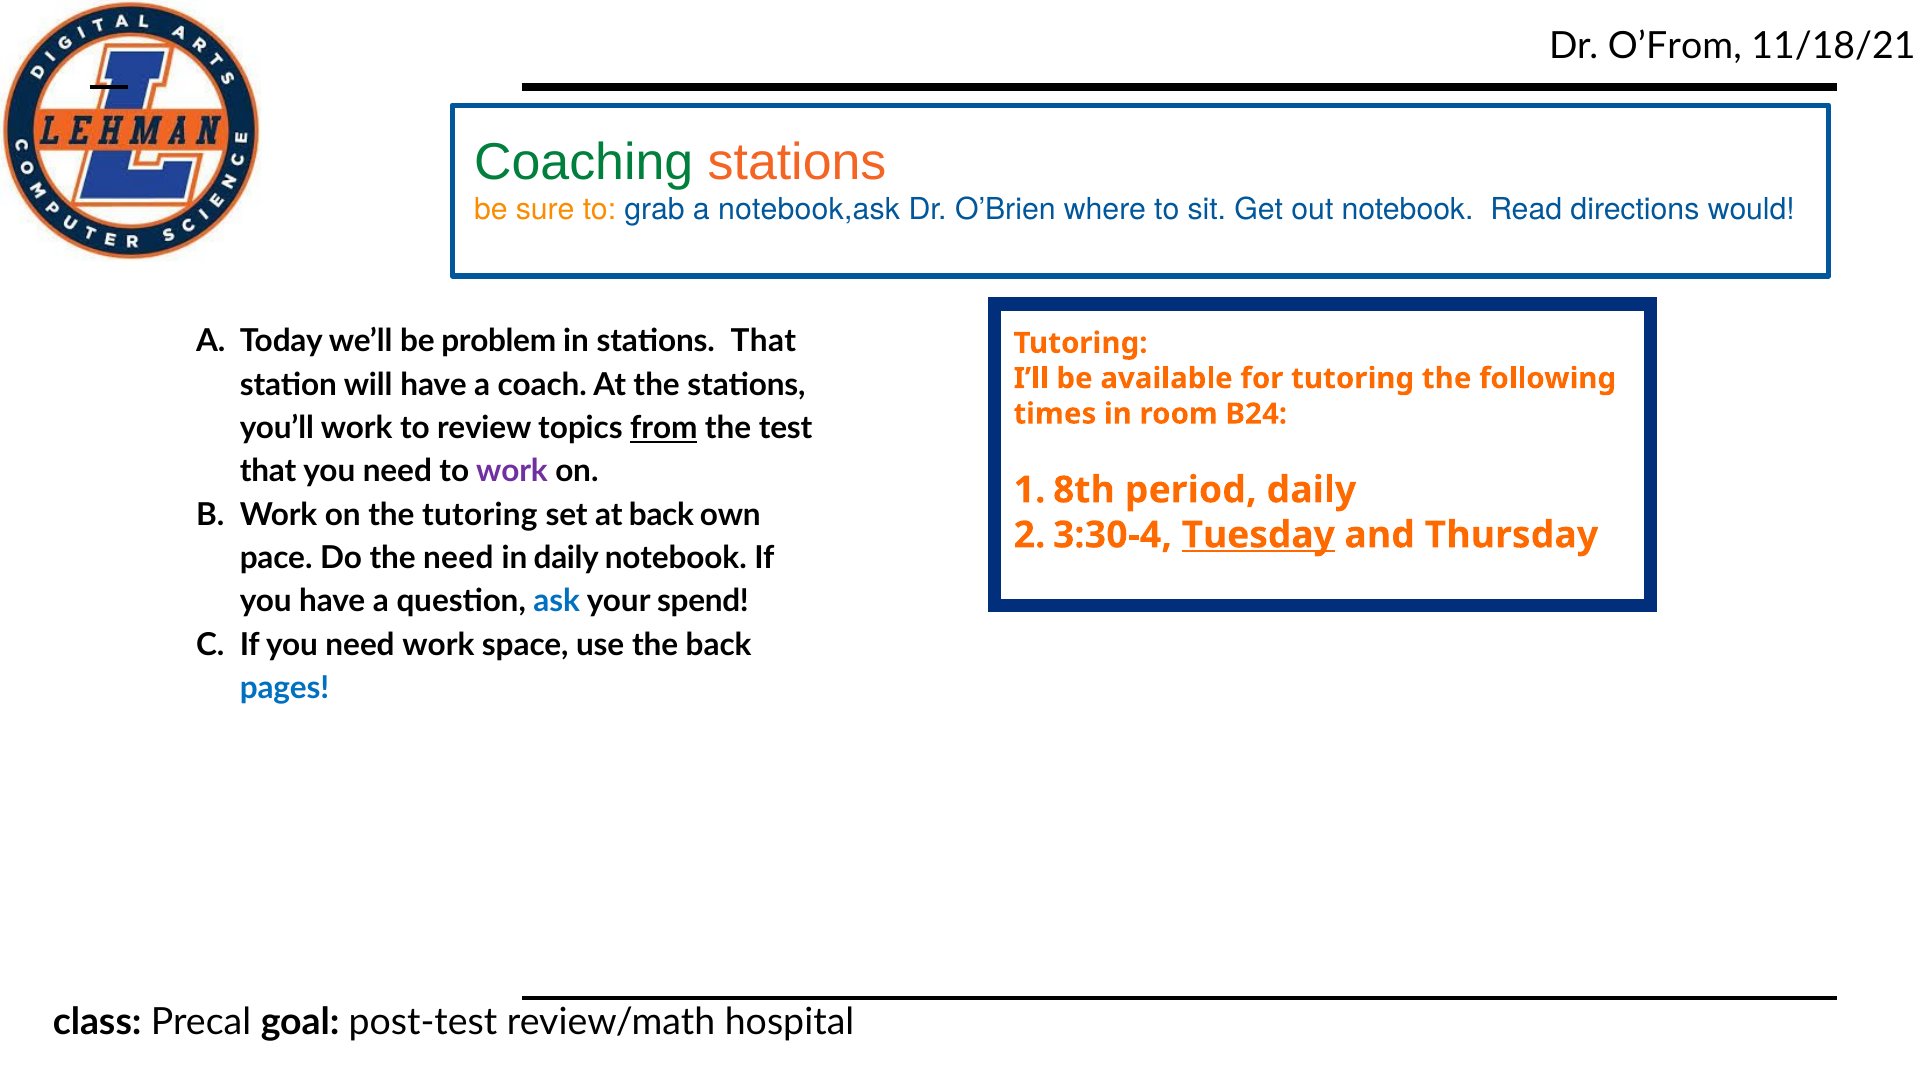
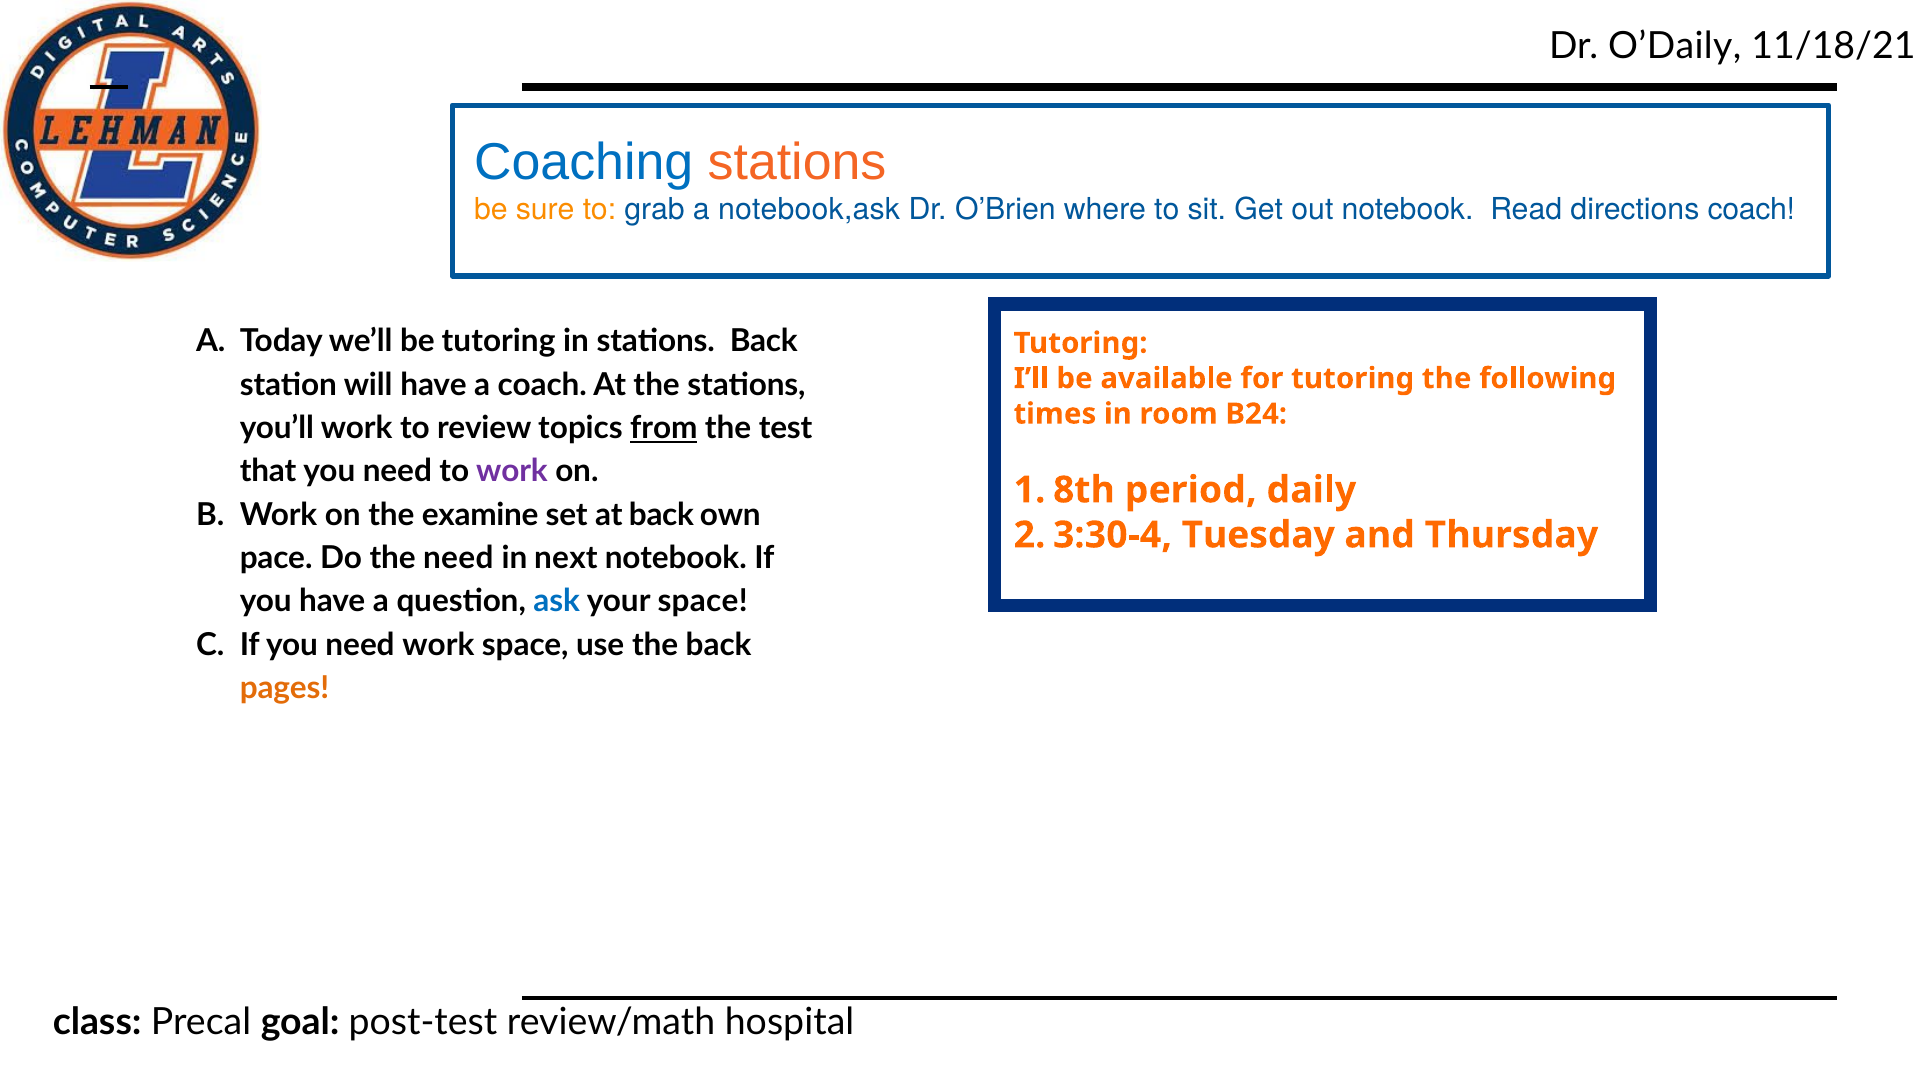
O’From: O’From -> O’Daily
Coaching colour: green -> blue
directions would: would -> coach
be problem: problem -> tutoring
stations That: That -> Back
the tutoring: tutoring -> examine
Tuesday underline: present -> none
in daily: daily -> next
your spend: spend -> space
pages colour: blue -> orange
